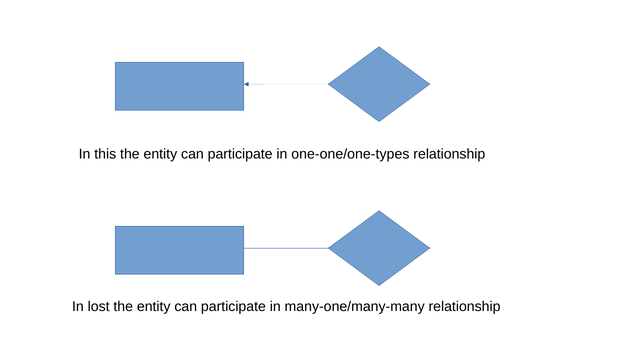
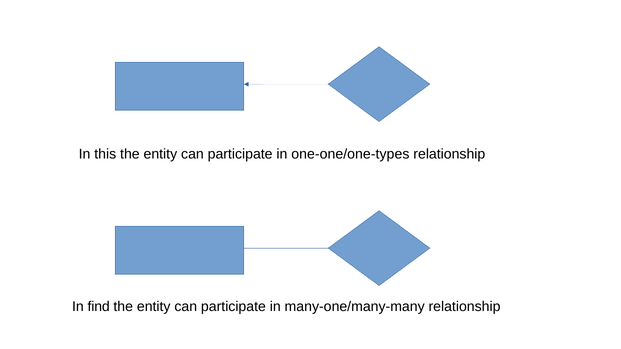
lost: lost -> find
